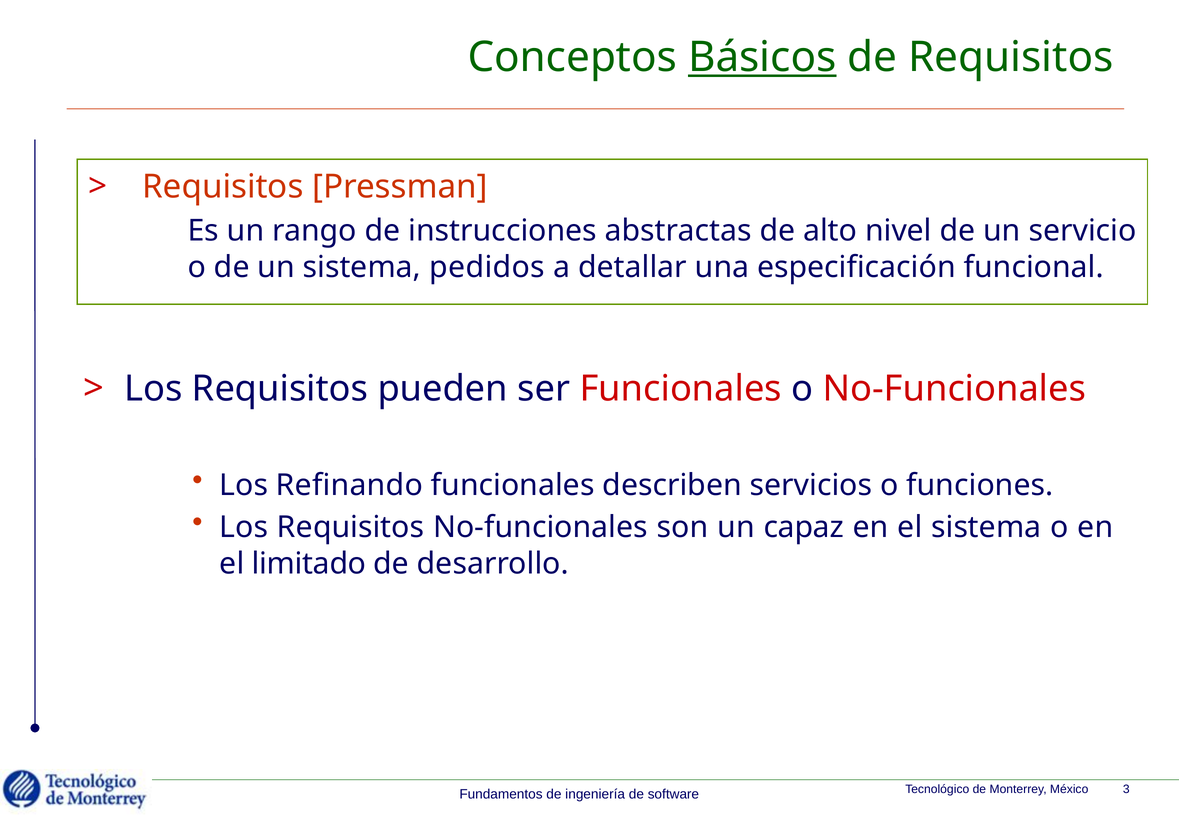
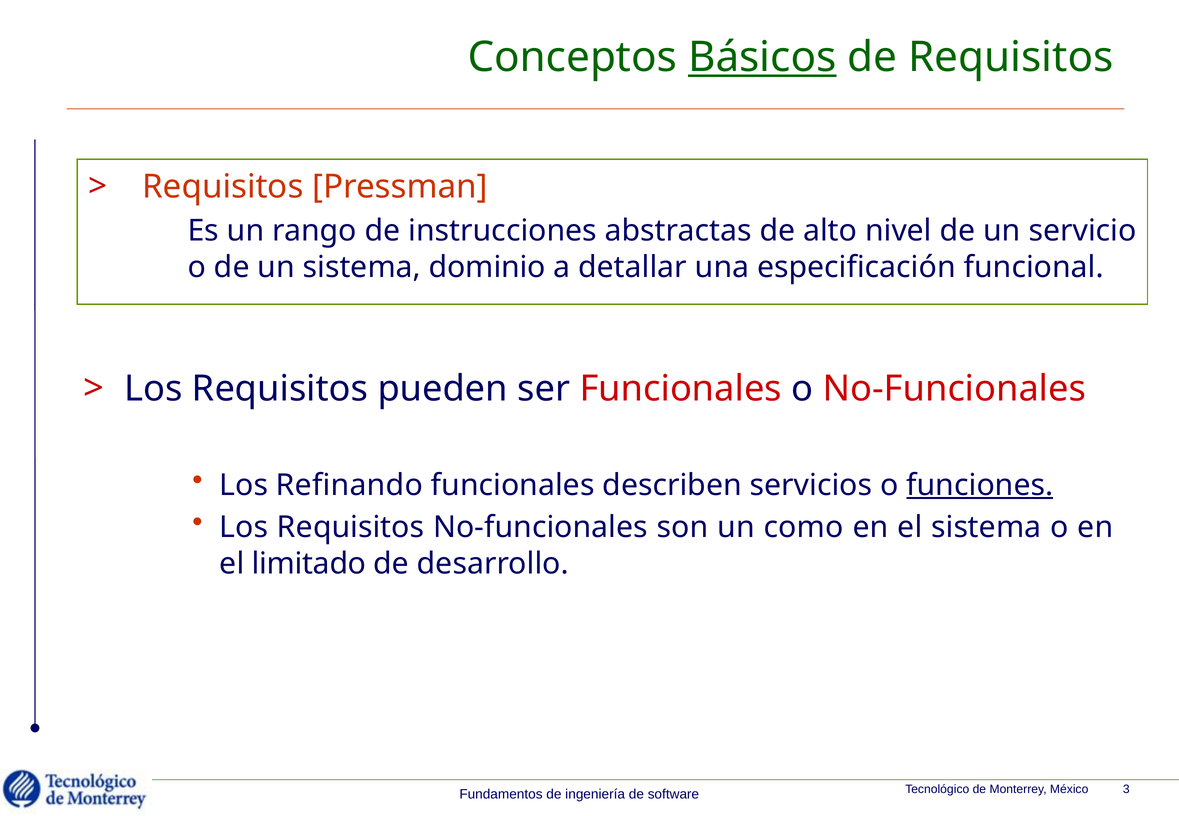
pedidos: pedidos -> dominio
funciones underline: none -> present
capaz: capaz -> como
